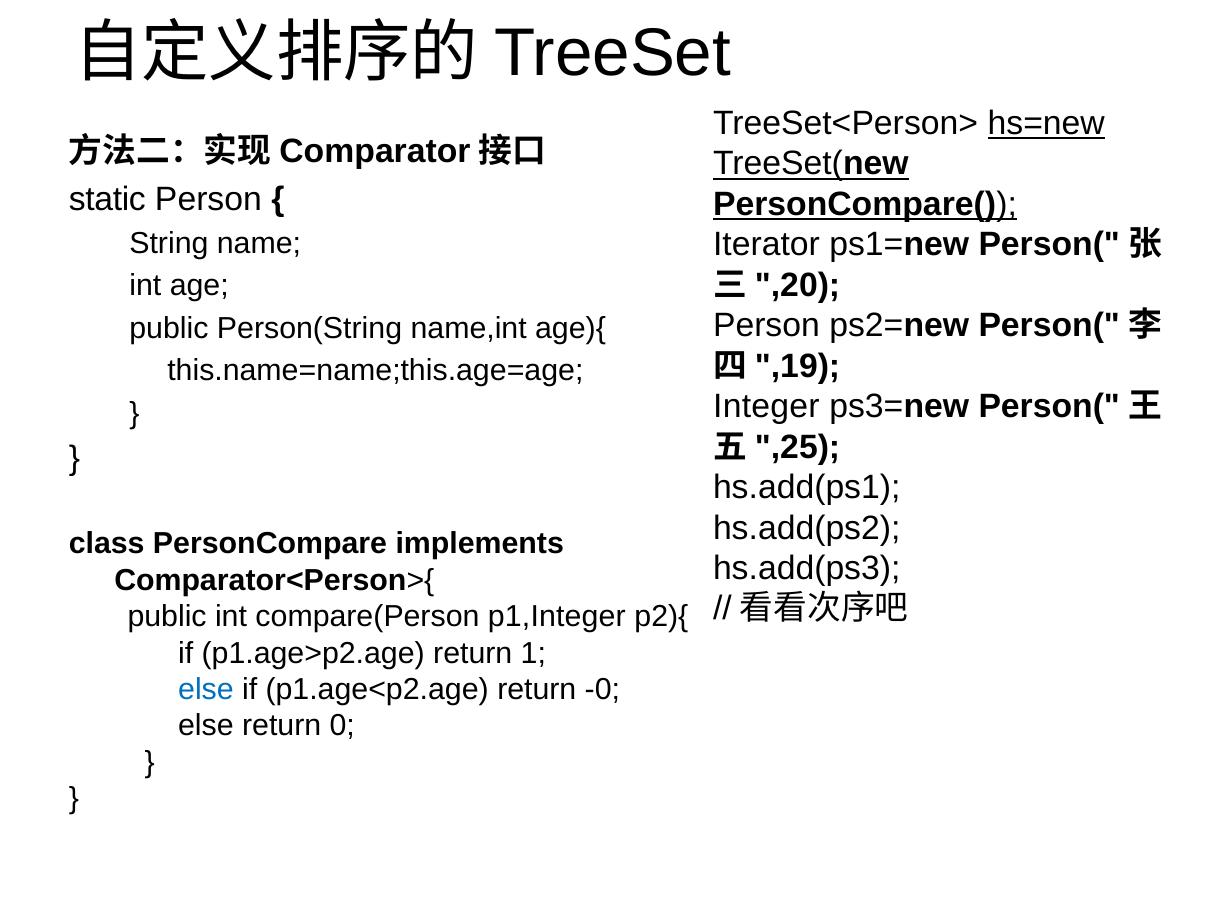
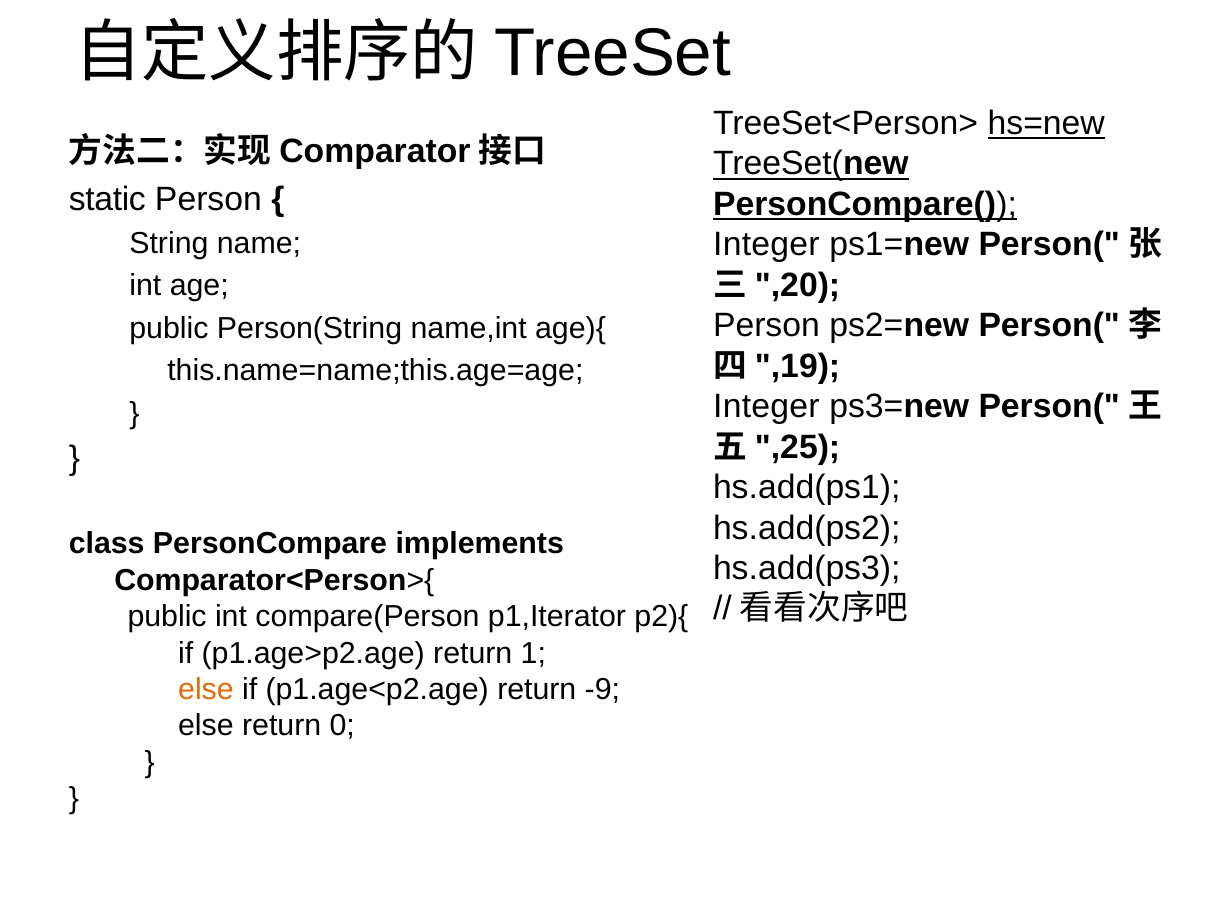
Iterator at (767, 245): Iterator -> Integer
p1,Integer: p1,Integer -> p1,Iterator
else at (206, 689) colour: blue -> orange
-0: -0 -> -9
